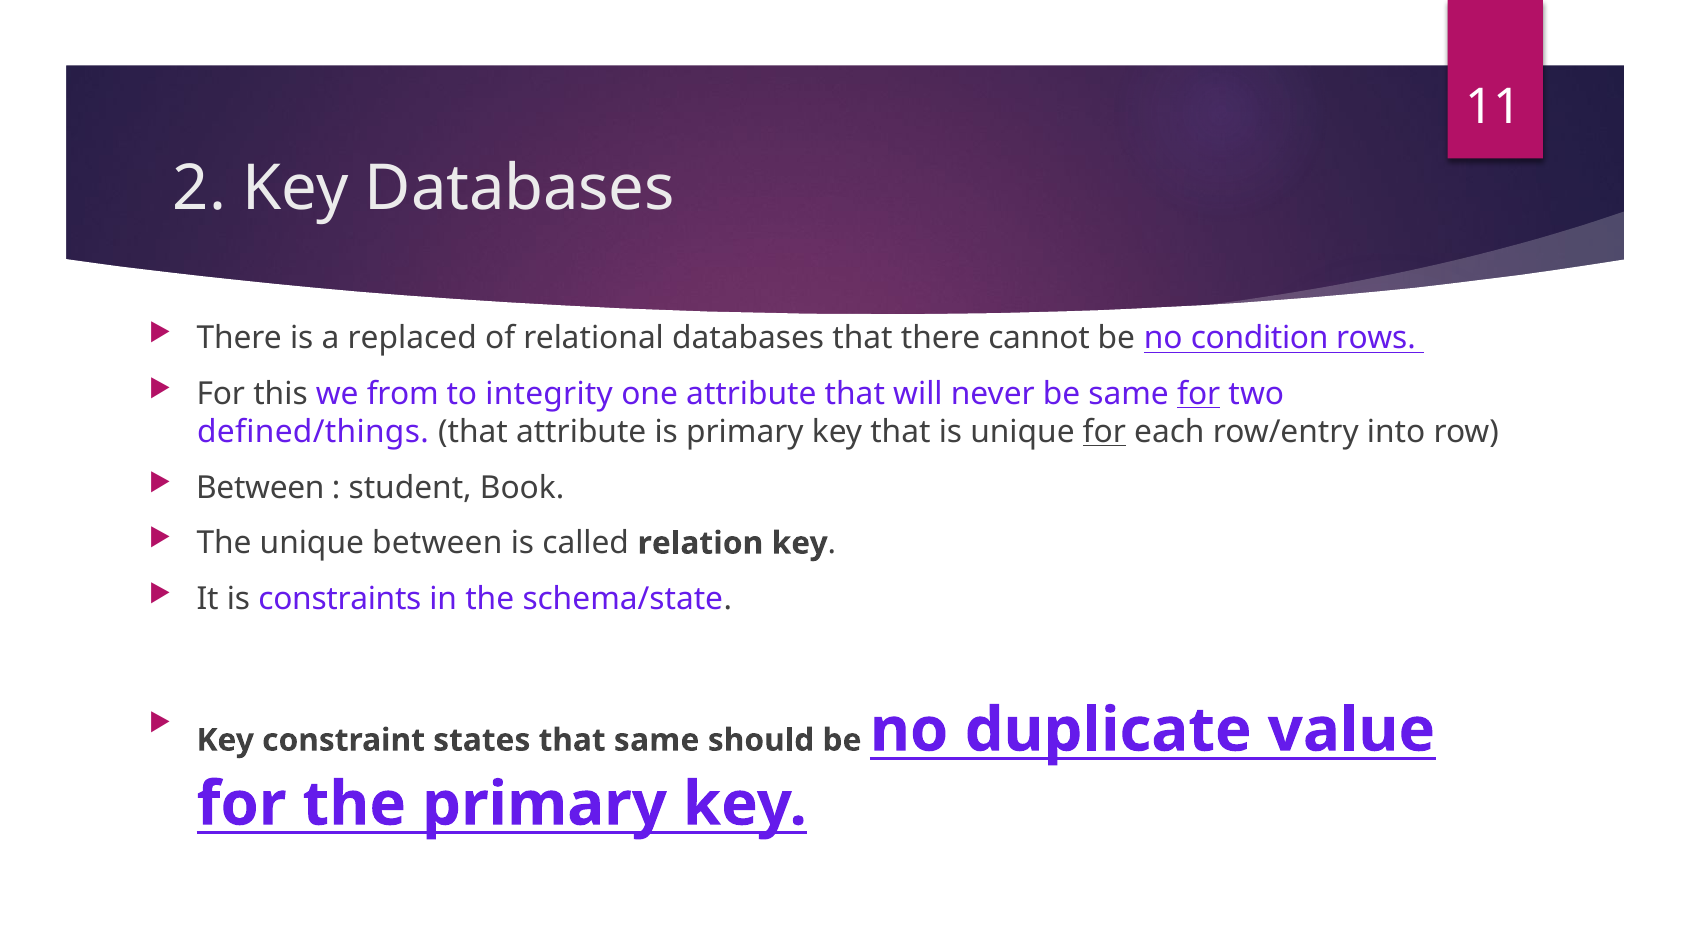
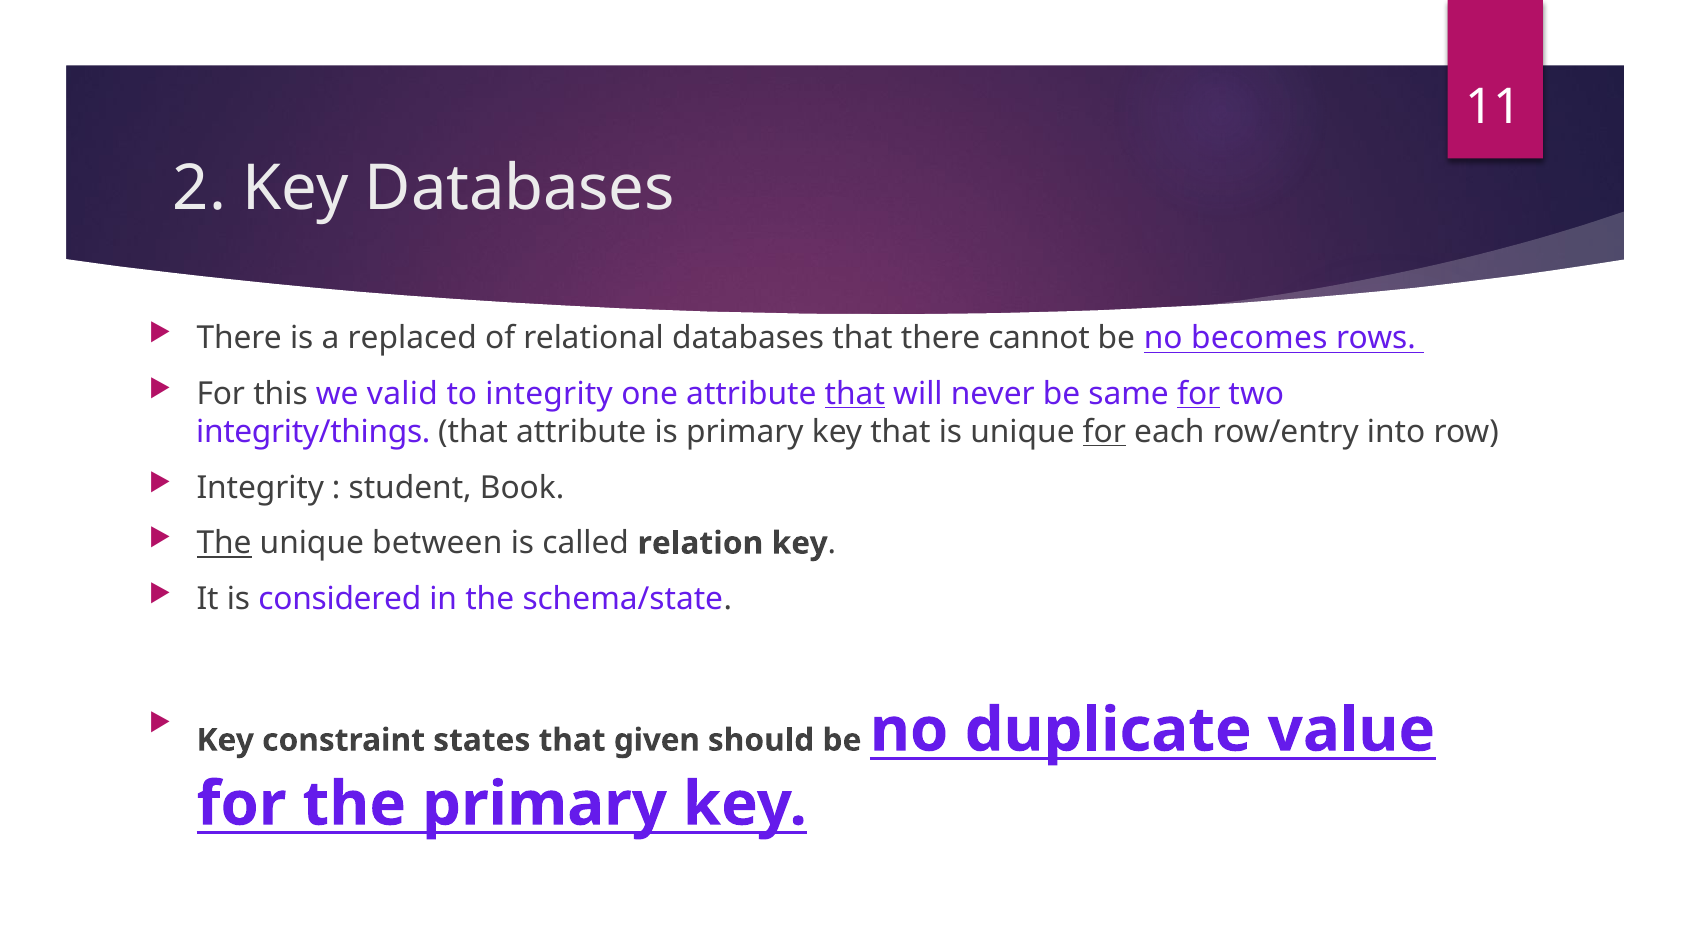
condition: condition -> becomes
from: from -> valid
that at (855, 394) underline: none -> present
defined/things: defined/things -> integrity/things
Between at (260, 488): Between -> Integrity
The at (224, 543) underline: none -> present
constraints: constraints -> considered
that same: same -> given
